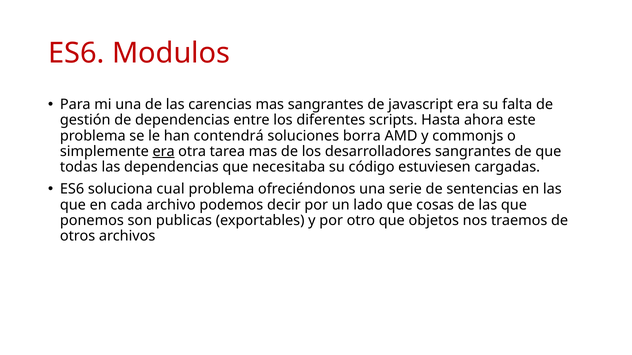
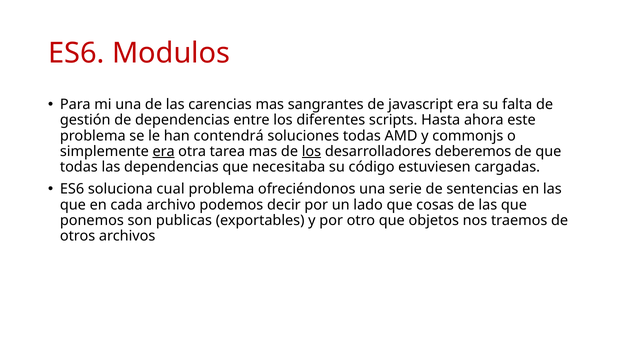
soluciones borra: borra -> todas
los at (311, 152) underline: none -> present
desarrolladores sangrantes: sangrantes -> deberemos
